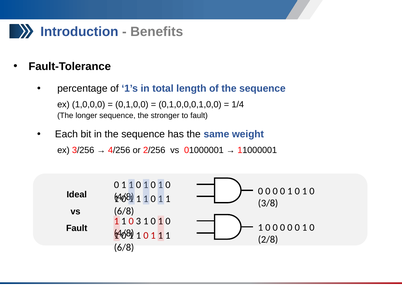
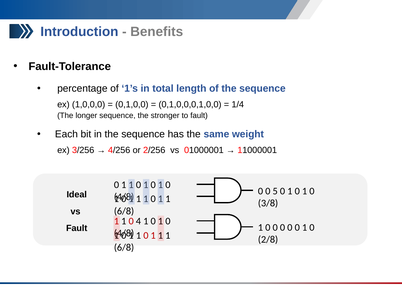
0 at (275, 191): 0 -> 5
3: 3 -> 4
